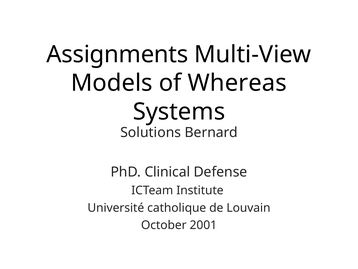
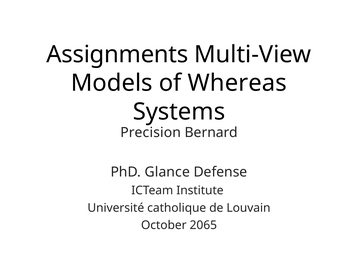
Solutions: Solutions -> Precision
Clinical: Clinical -> Glance
2001: 2001 -> 2065
